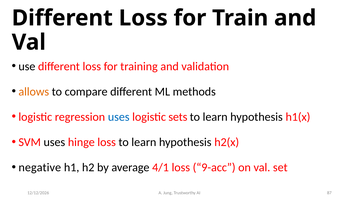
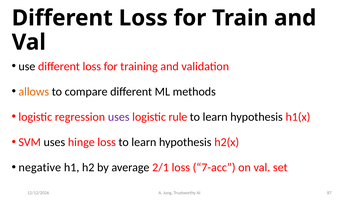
uses at (119, 117) colour: blue -> purple
sets: sets -> rule
4/1: 4/1 -> 2/1
9-acc: 9-acc -> 7-acc
